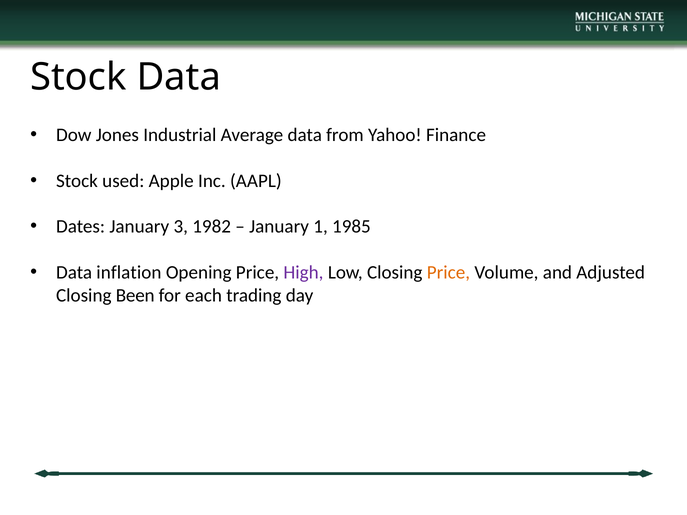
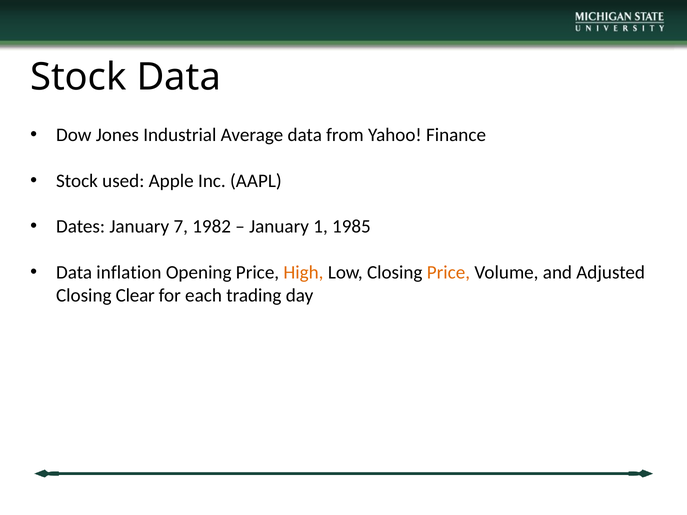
3: 3 -> 7
High colour: purple -> orange
Been: Been -> Clear
